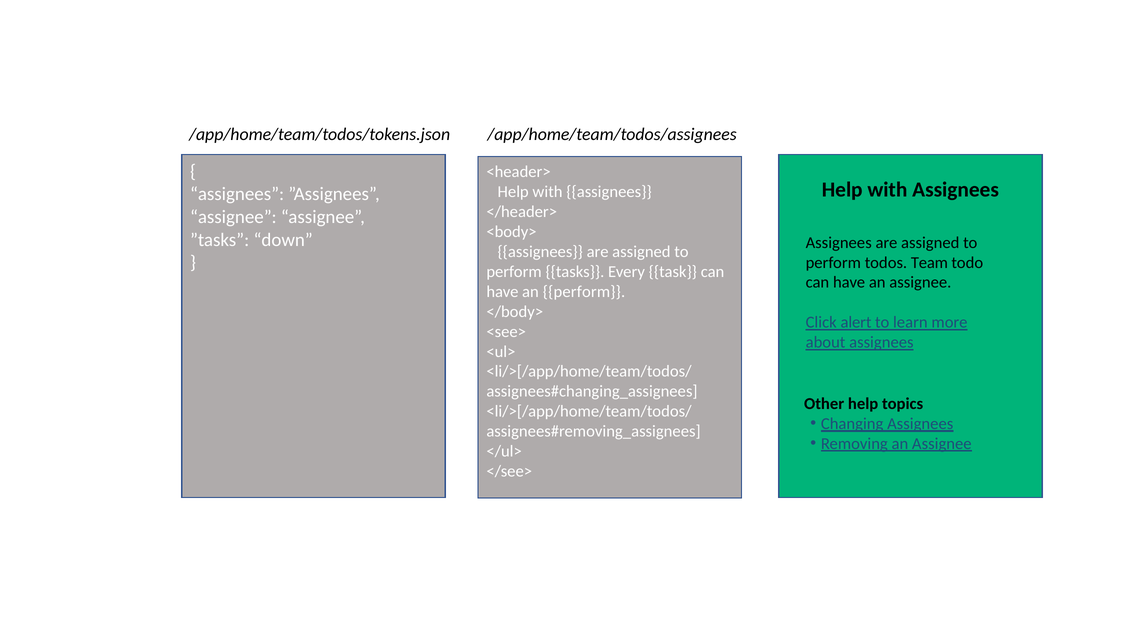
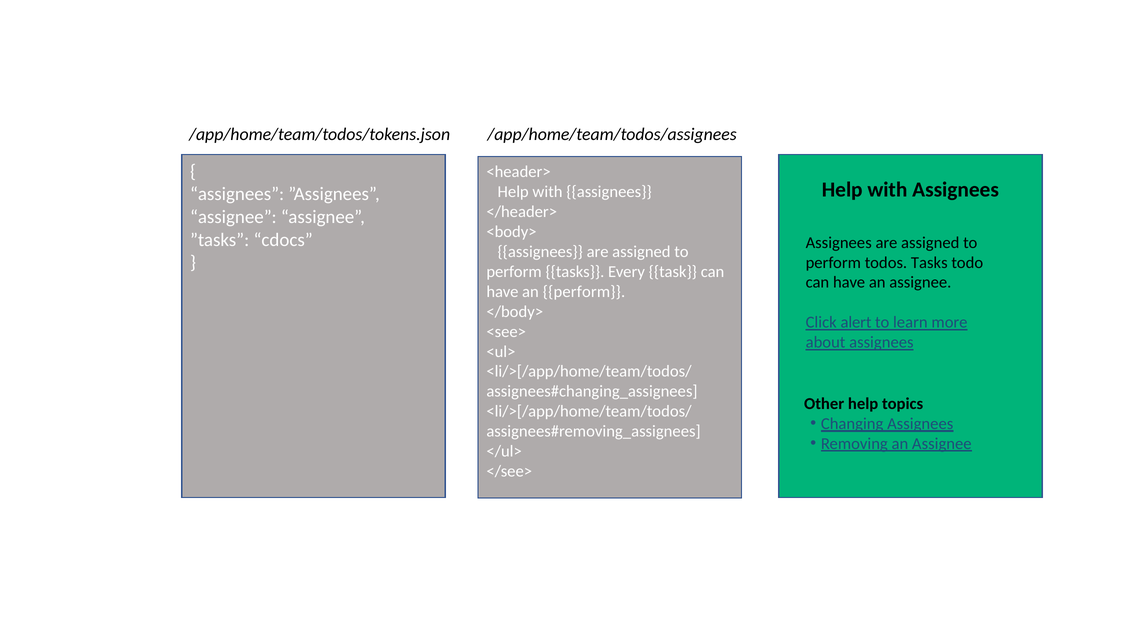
down: down -> cdocs
todos Team: Team -> Tasks
